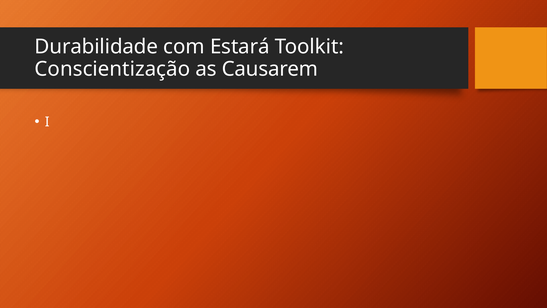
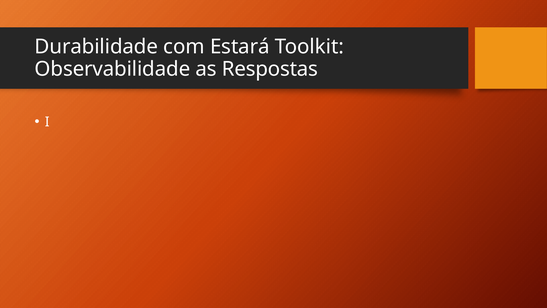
Conscientização: Conscientização -> Observabilidade
Causarem: Causarem -> Respostas
